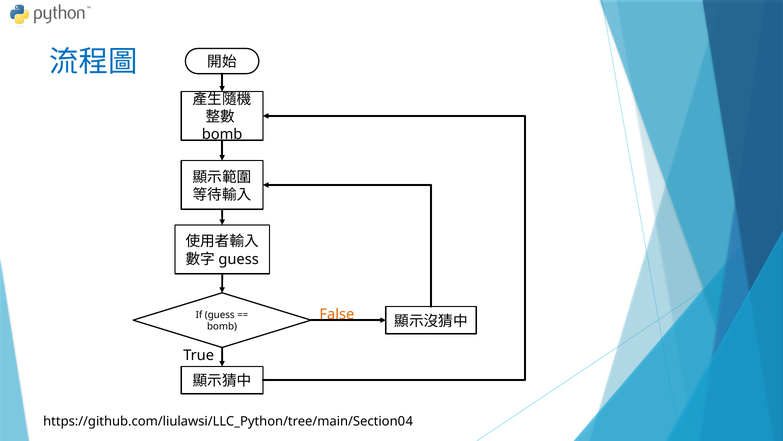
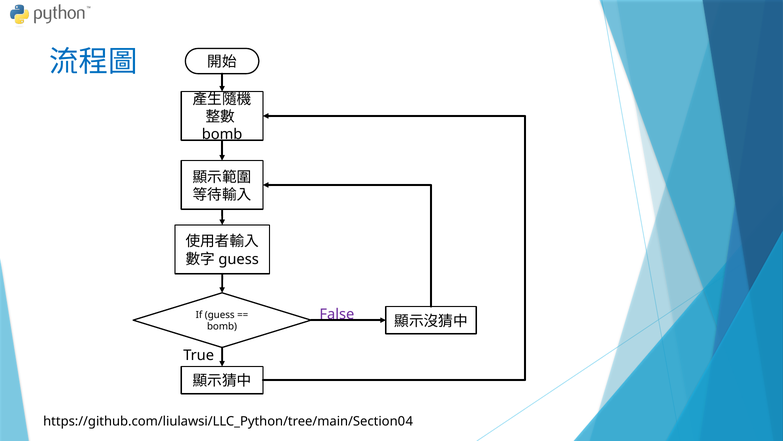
False colour: orange -> purple
